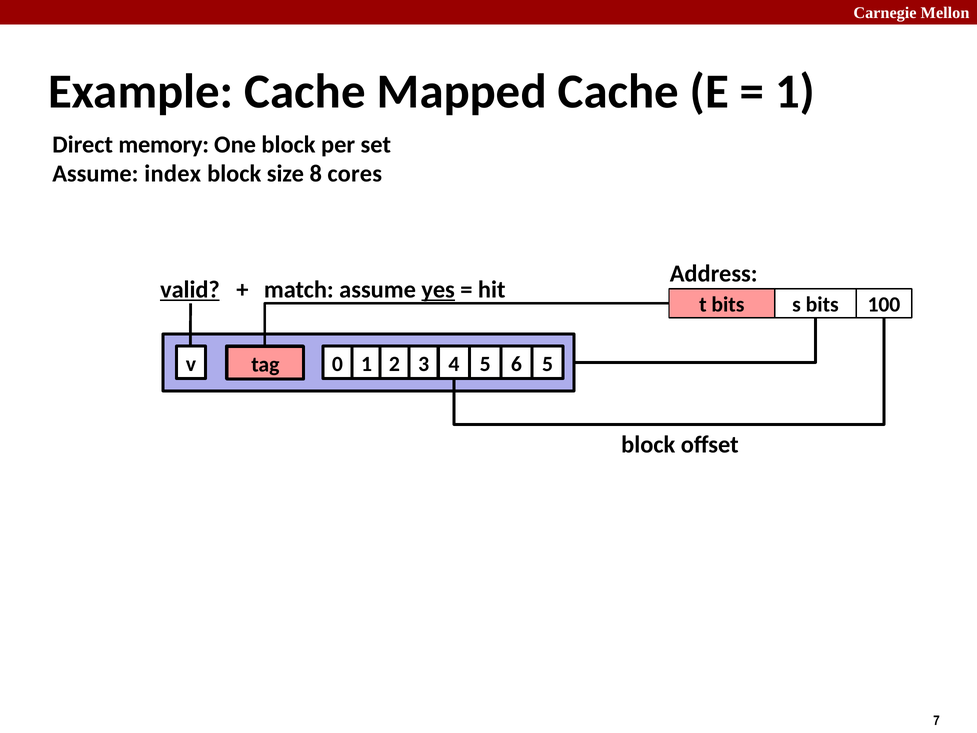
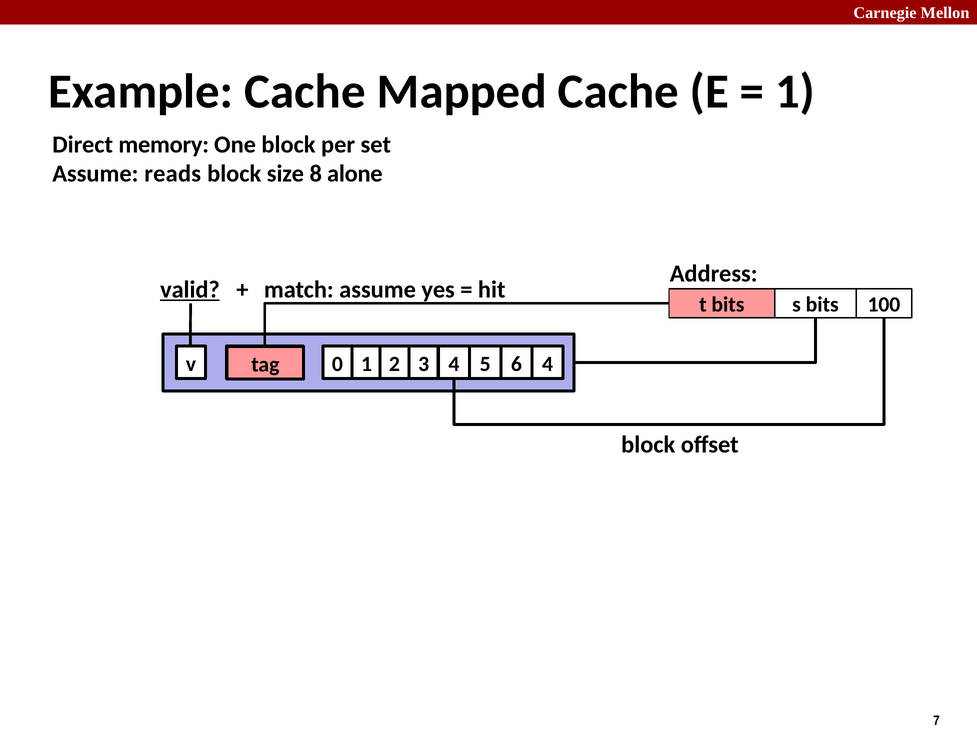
index: index -> reads
cores: cores -> alone
yes underline: present -> none
2 5: 5 -> 4
